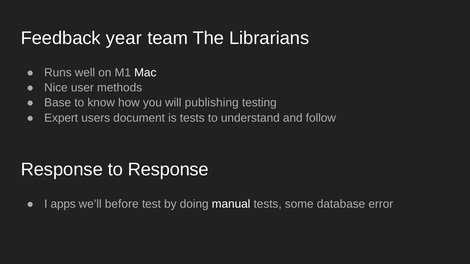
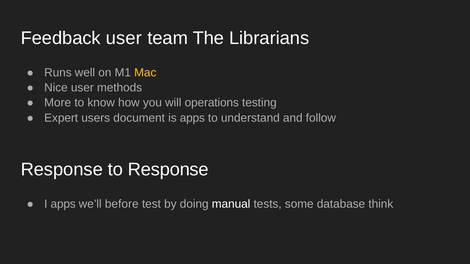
Feedback year: year -> user
Mac colour: white -> yellow
Base: Base -> More
publishing: publishing -> operations
is tests: tests -> apps
error: error -> think
